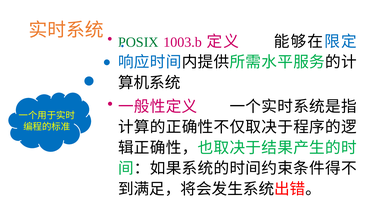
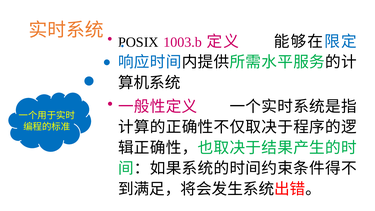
POSIX colour: green -> black
